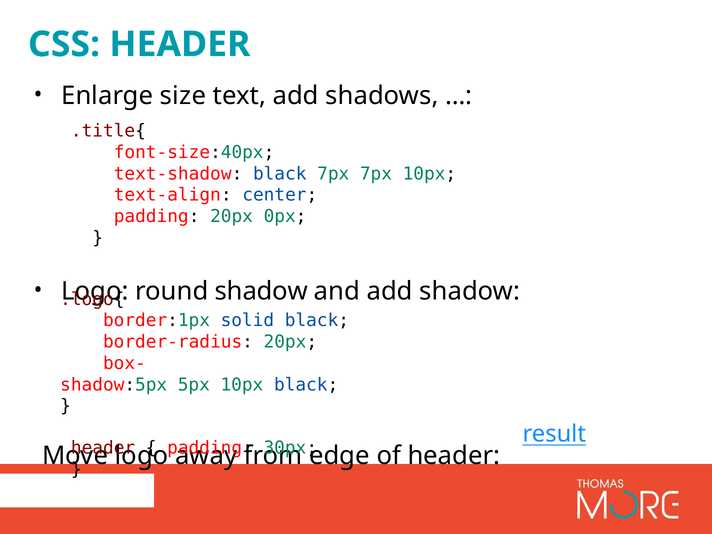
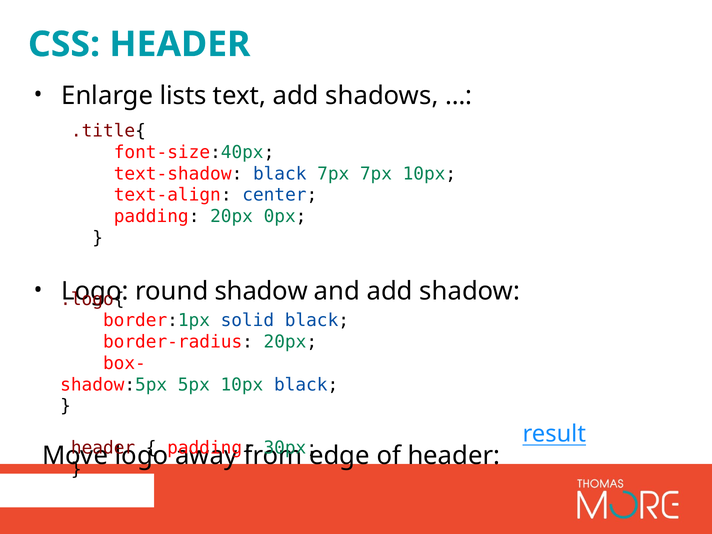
size: size -> lists
